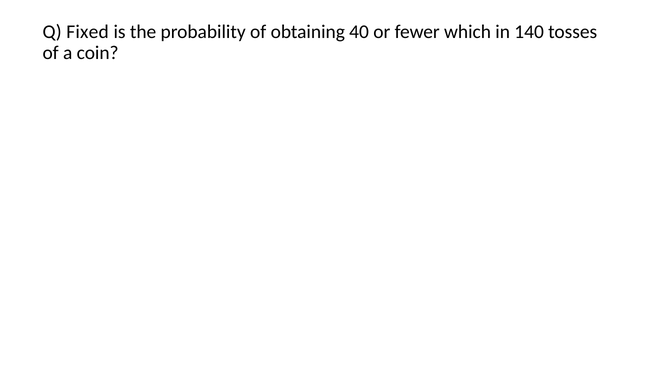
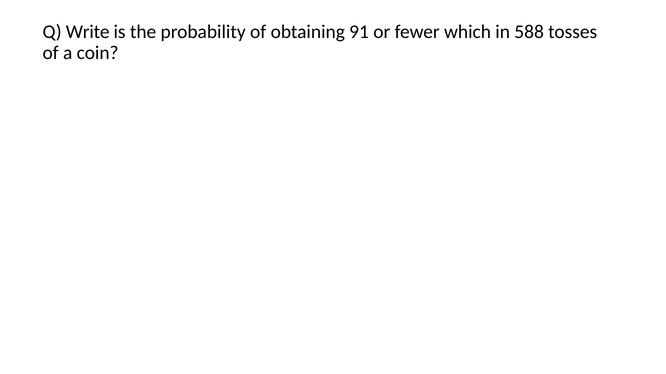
Fixed: Fixed -> Write
40: 40 -> 91
140: 140 -> 588
